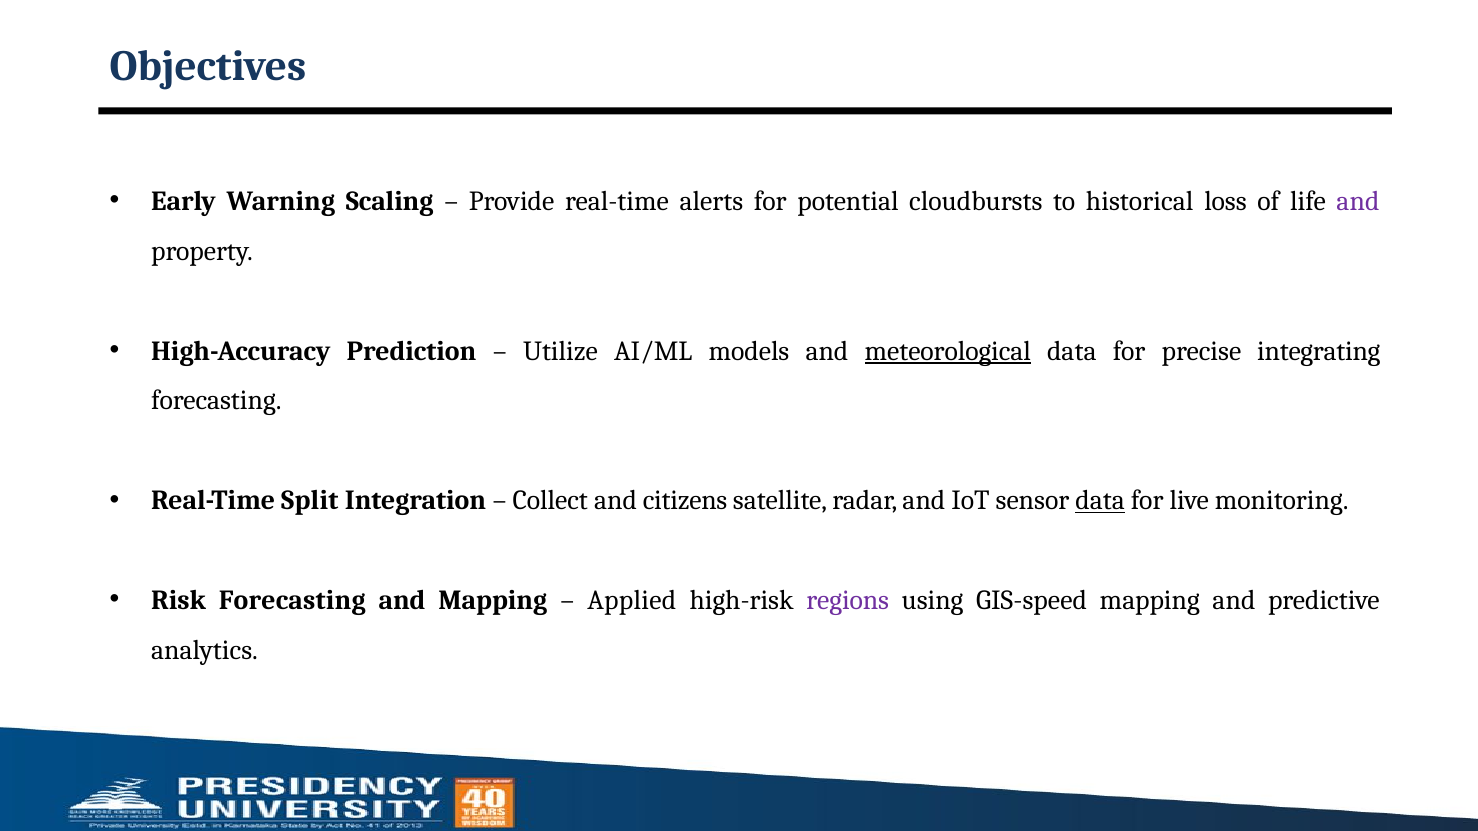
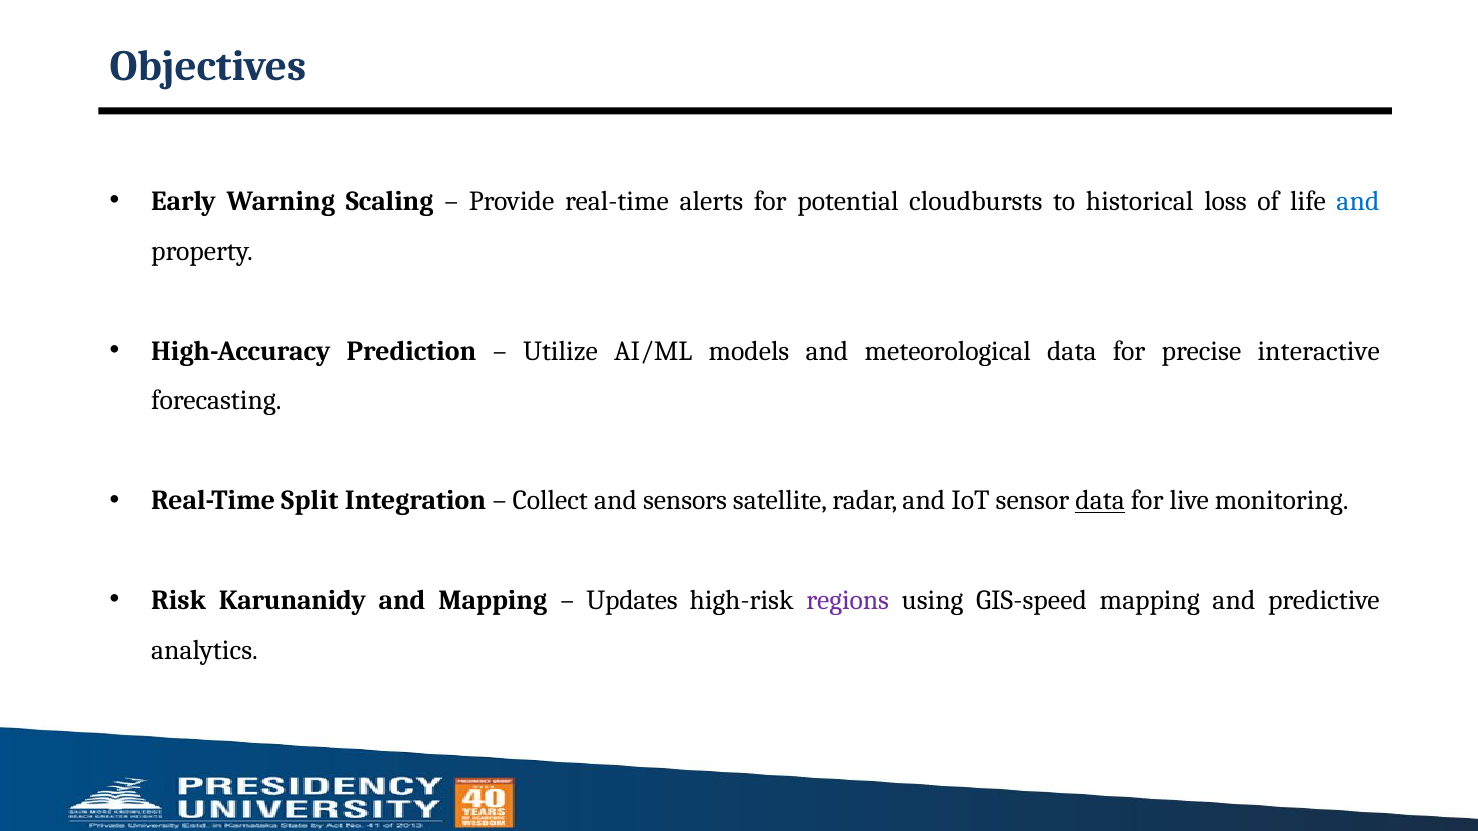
and at (1358, 201) colour: purple -> blue
meteorological underline: present -> none
integrating: integrating -> interactive
citizens: citizens -> sensors
Risk Forecasting: Forecasting -> Karunanidy
Applied: Applied -> Updates
